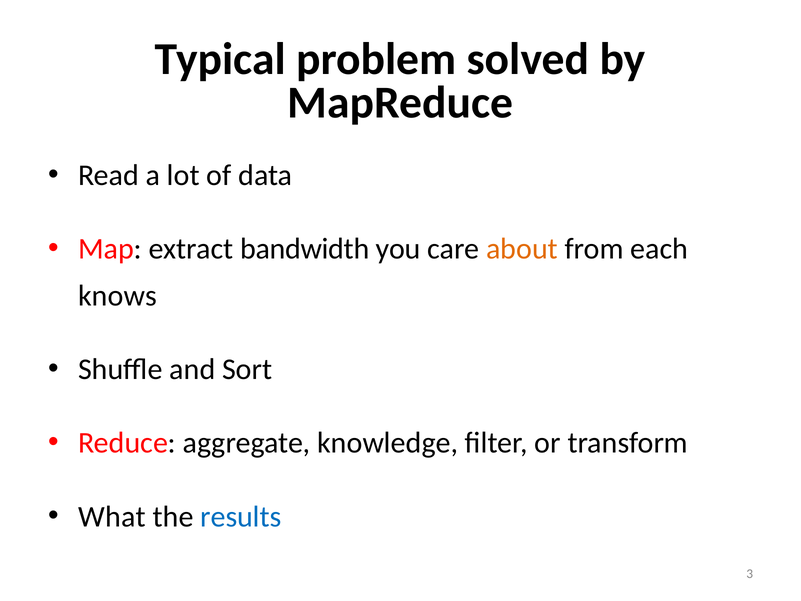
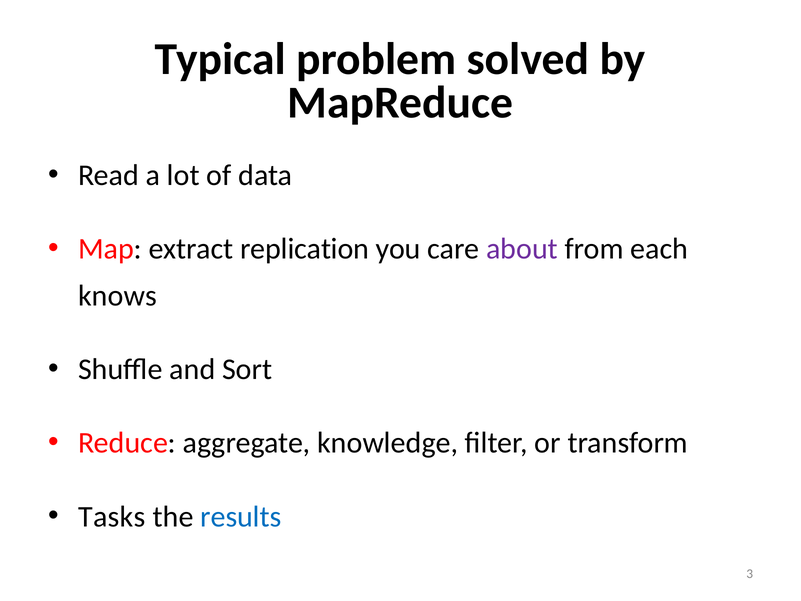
bandwidth: bandwidth -> replication
about colour: orange -> purple
What: What -> Tasks
